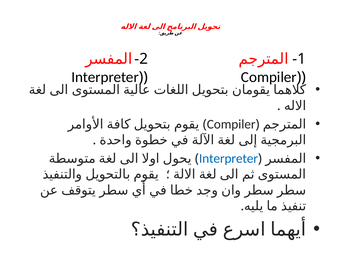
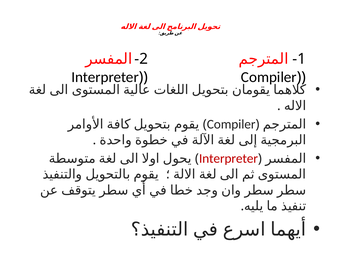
Interpreter at (228, 158) colour: blue -> red
